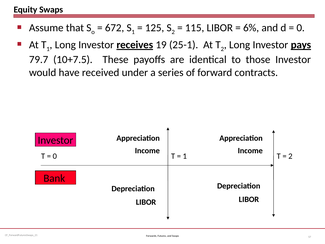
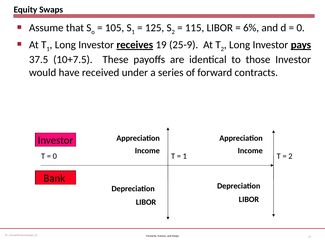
672: 672 -> 105
25-1: 25-1 -> 25-9
79.7: 79.7 -> 37.5
